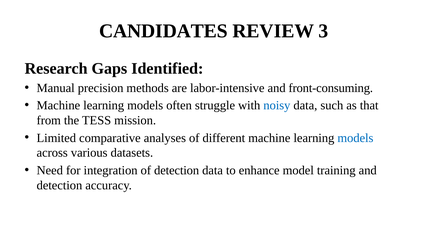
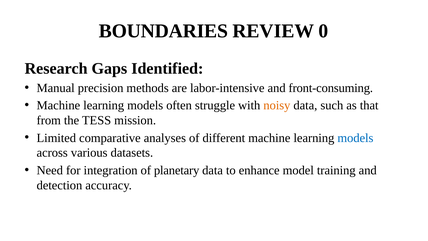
CANDIDATES: CANDIDATES -> BOUNDARIES
3: 3 -> 0
noisy colour: blue -> orange
of detection: detection -> planetary
